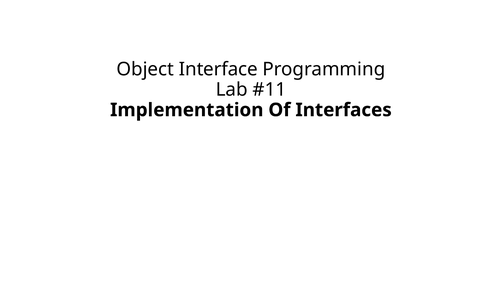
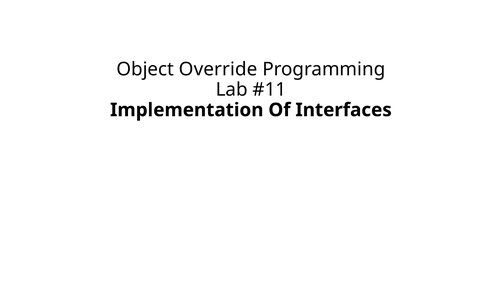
Interface: Interface -> Override
